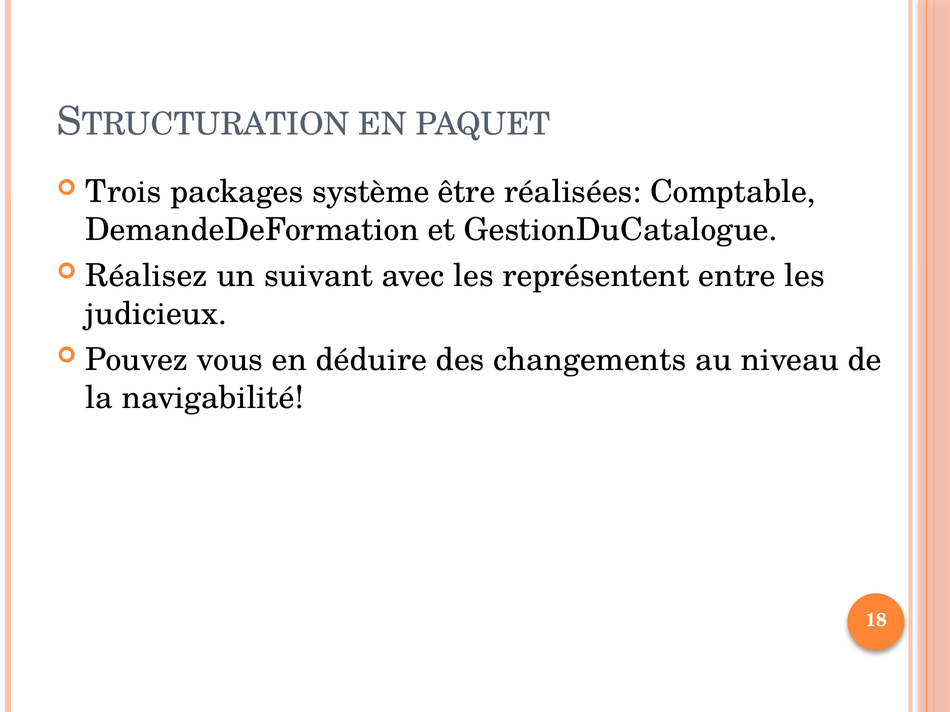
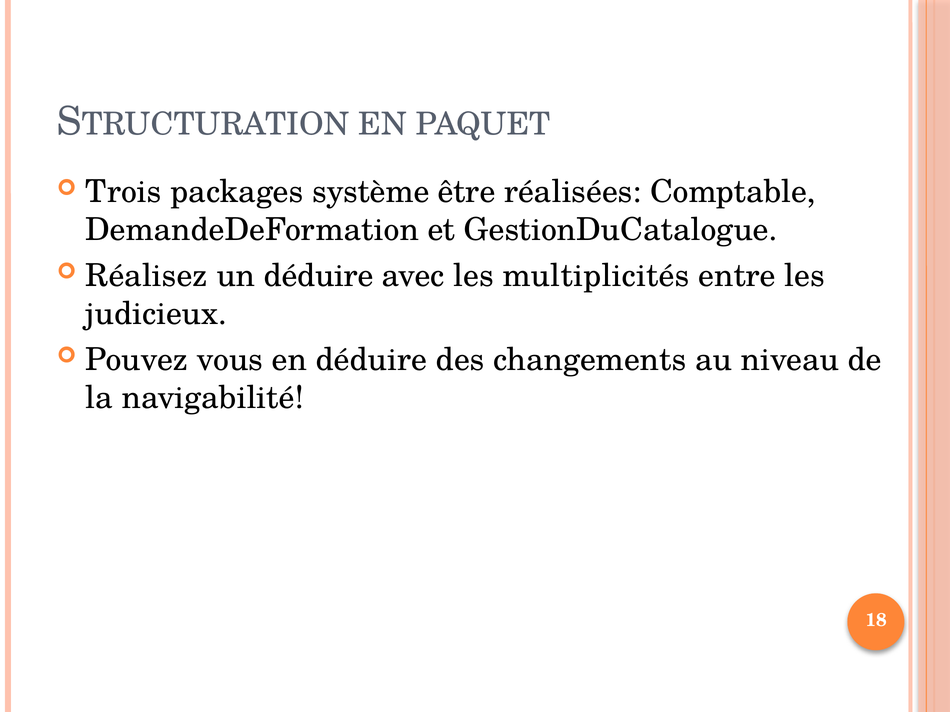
un suivant: suivant -> déduire
représentent: représentent -> multiplicités
